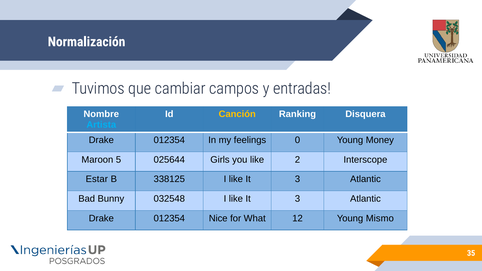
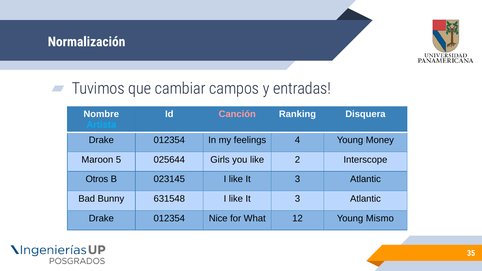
Canción colour: yellow -> pink
0: 0 -> 4
Estar: Estar -> Otros
338125: 338125 -> 023145
032548: 032548 -> 631548
